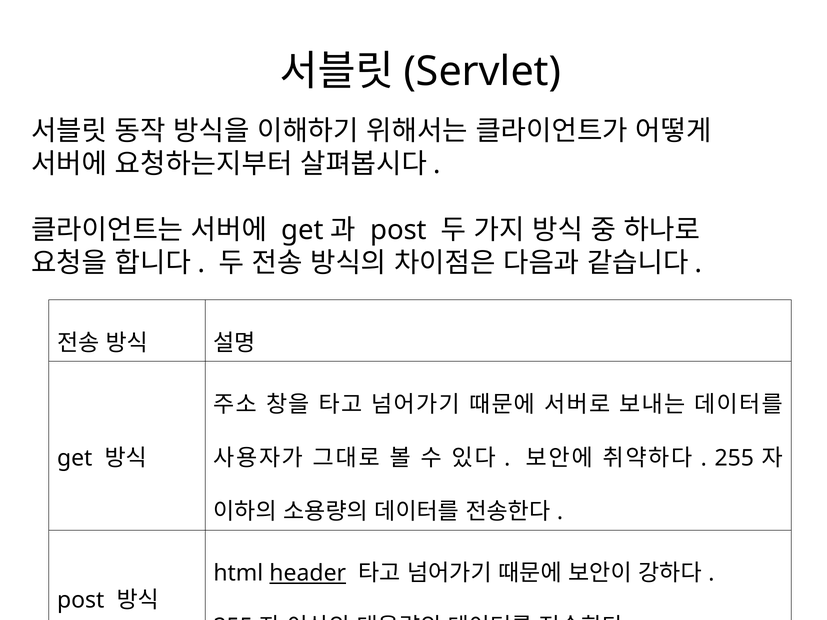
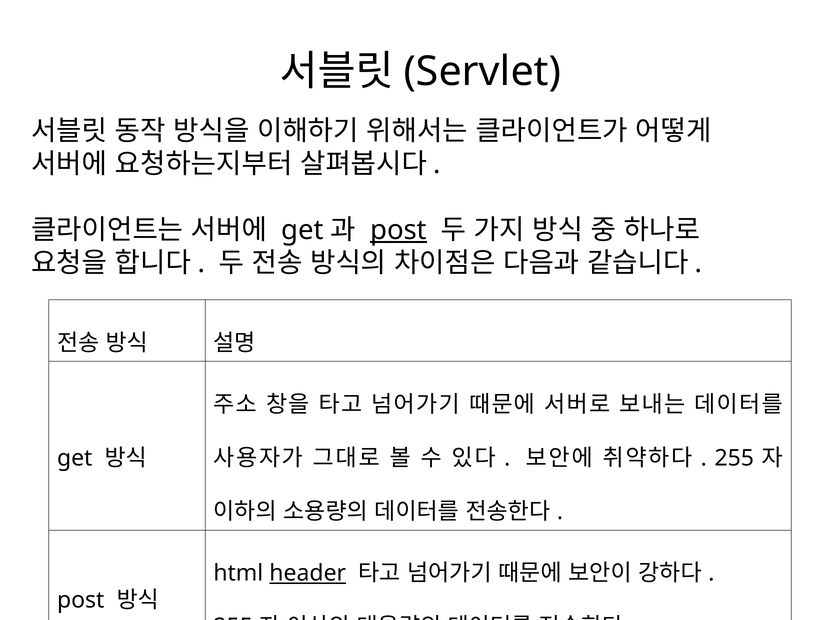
post at (398, 230) underline: none -> present
